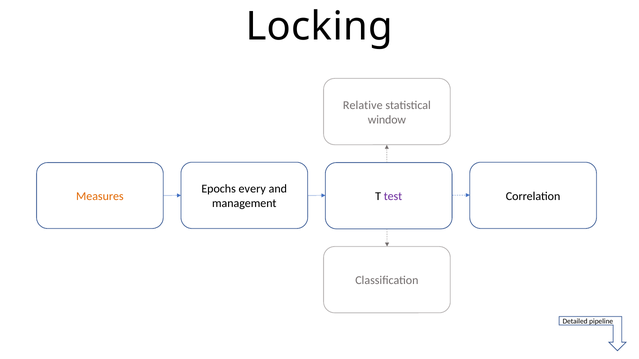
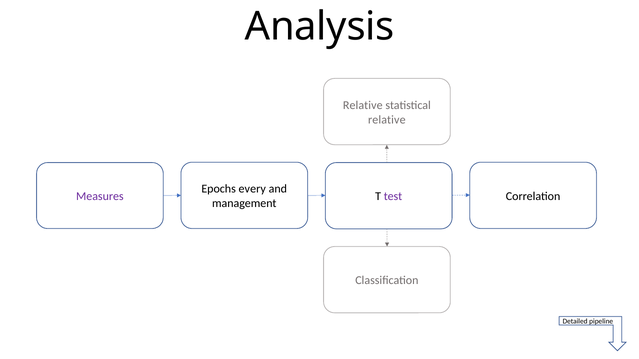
Locking: Locking -> Analysis
window at (387, 120): window -> relative
Measures colour: orange -> purple
